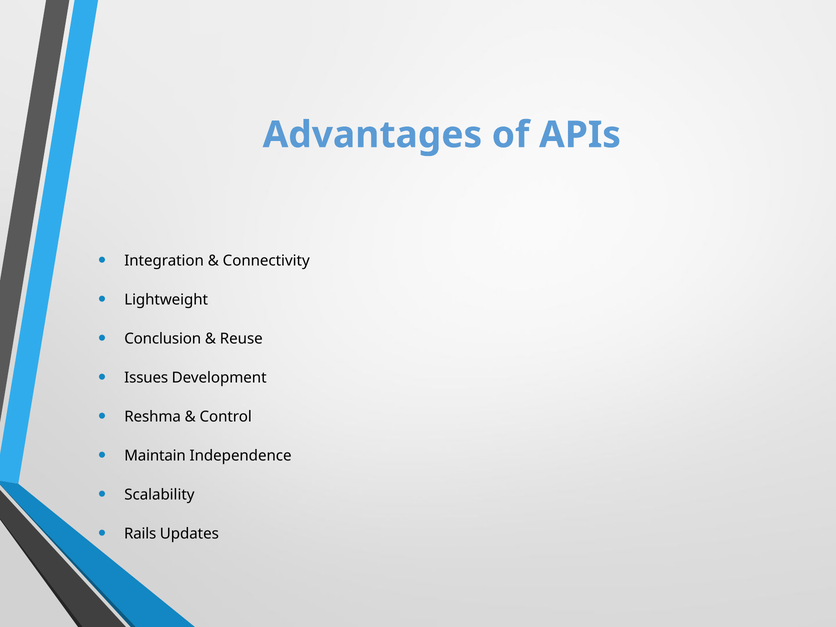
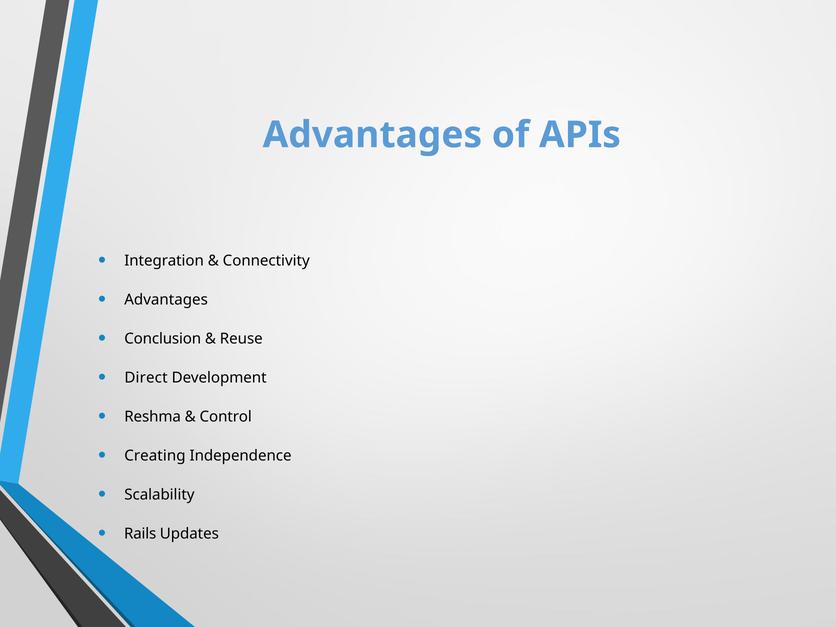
Lightweight at (166, 300): Lightweight -> Advantages
Issues: Issues -> Direct
Maintain: Maintain -> Creating
